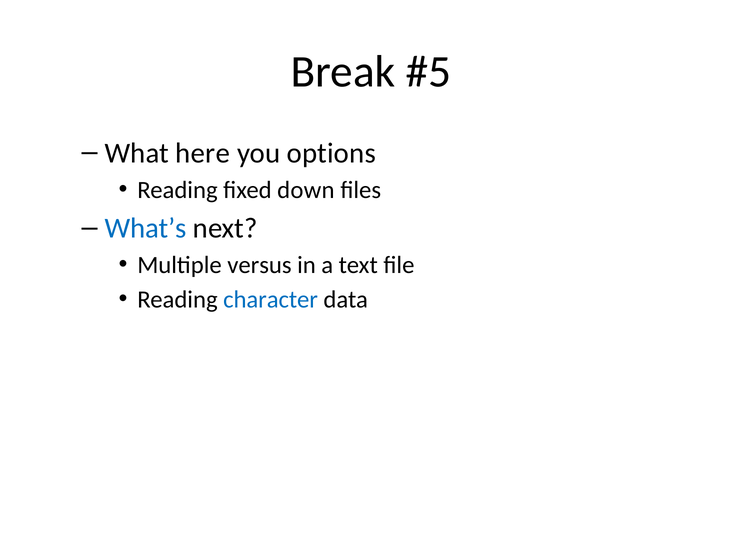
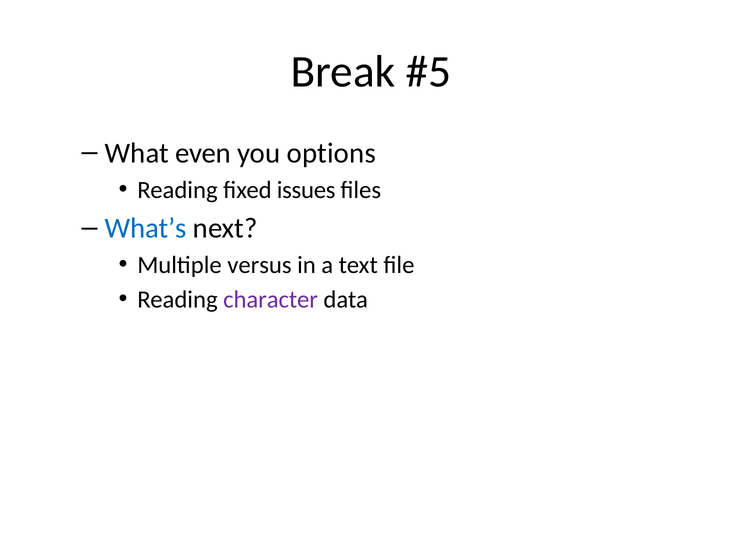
here: here -> even
down: down -> issues
character colour: blue -> purple
